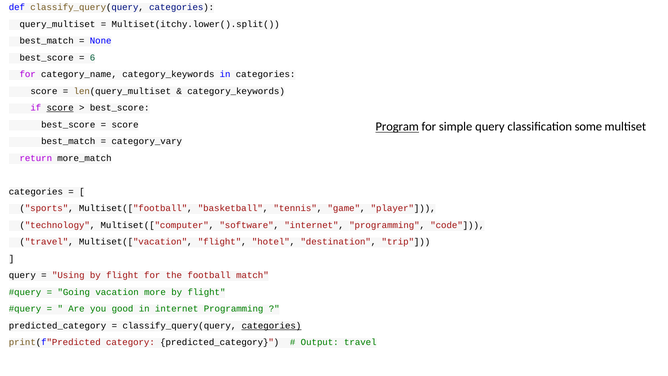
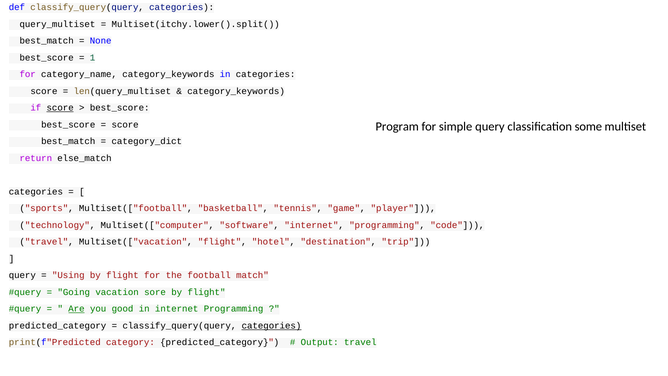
6: 6 -> 1
Program underline: present -> none
category_vary: category_vary -> category_dict
more_match: more_match -> else_match
more: more -> sore
Are underline: none -> present
